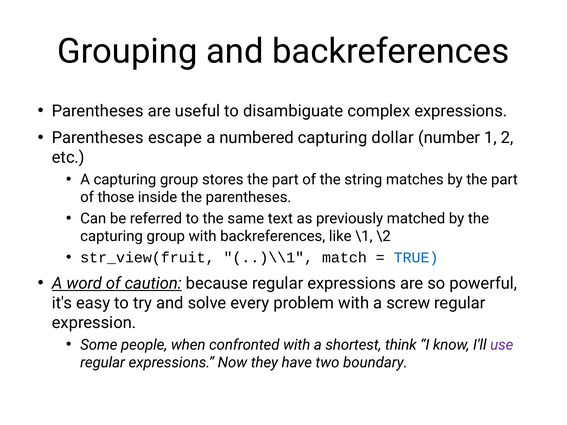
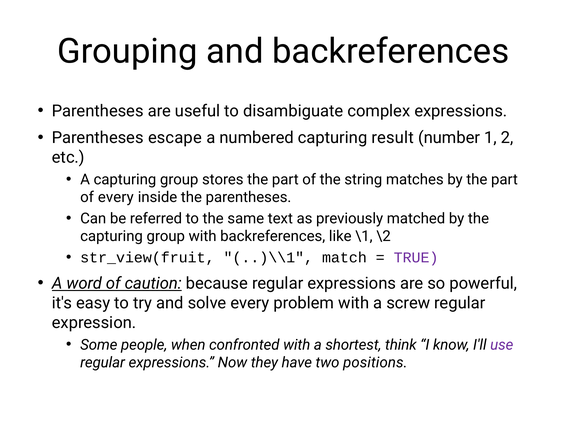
dollar: dollar -> result
of those: those -> every
TRUE colour: blue -> purple
boundary: boundary -> positions
